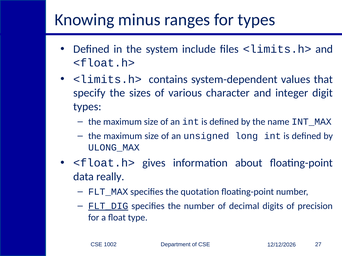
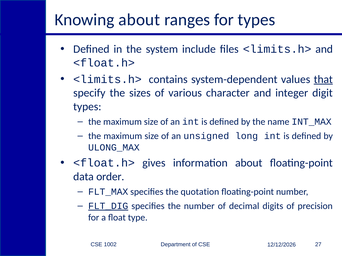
Knowing minus: minus -> about
that underline: none -> present
really: really -> order
